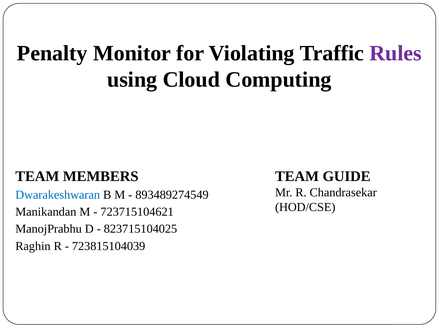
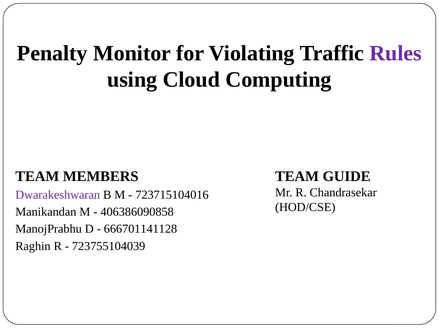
Dwarakeshwaran colour: blue -> purple
893489274549: 893489274549 -> 723715104016
723715104621: 723715104621 -> 406386090858
823715104025: 823715104025 -> 666701141128
723815104039: 723815104039 -> 723755104039
